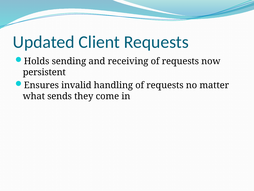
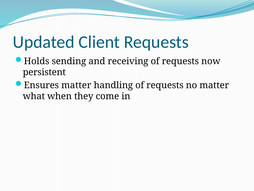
Ensures invalid: invalid -> matter
sends: sends -> when
